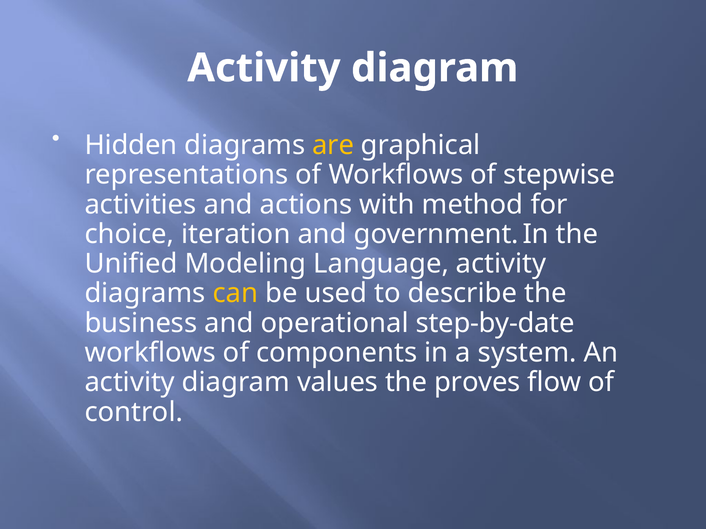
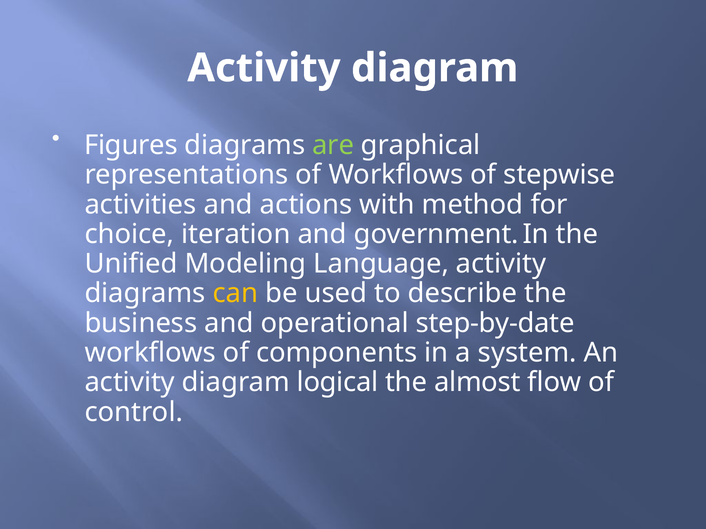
Hidden: Hidden -> Figures
are colour: yellow -> light green
values: values -> logical
proves: proves -> almost
